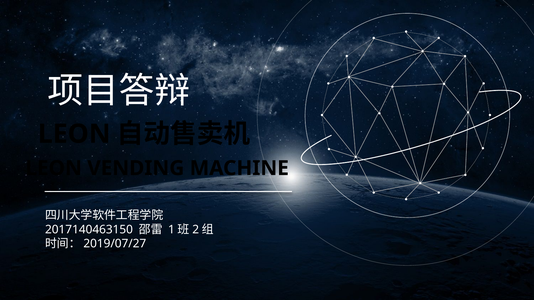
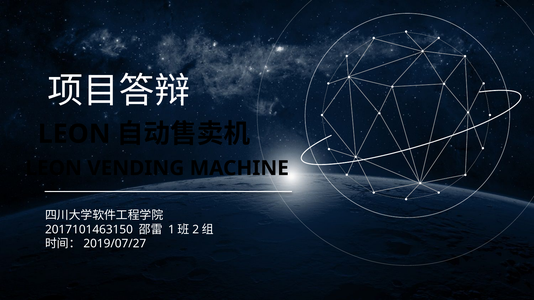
2017140463150: 2017140463150 -> 2017101463150
